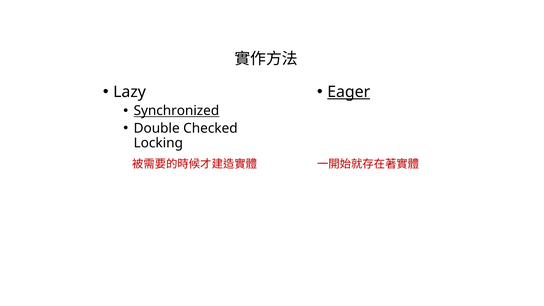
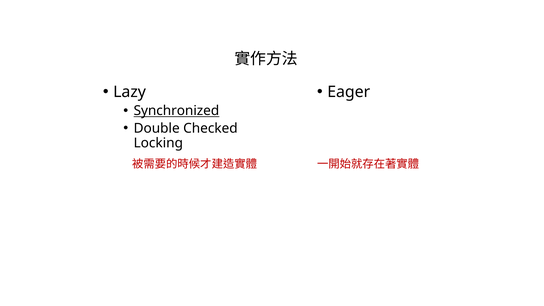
Eager underline: present -> none
